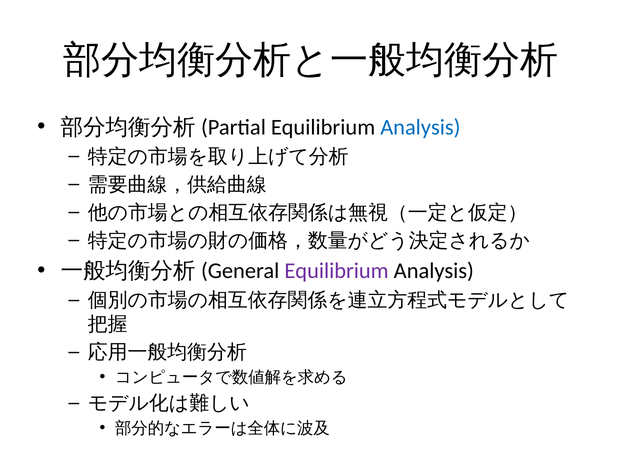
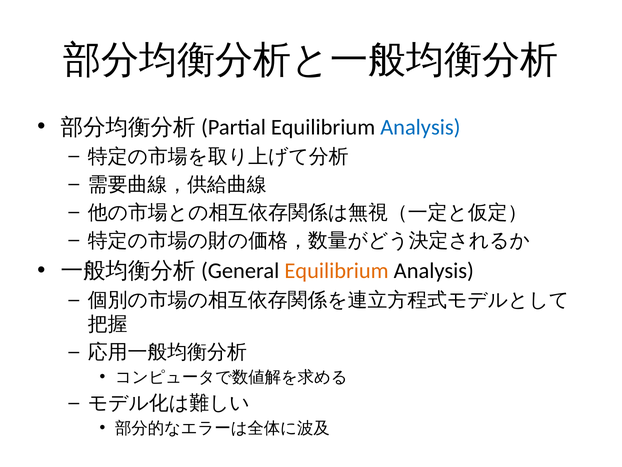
Equilibrium at (337, 271) colour: purple -> orange
